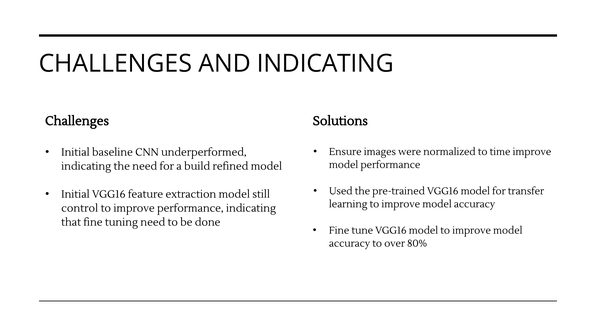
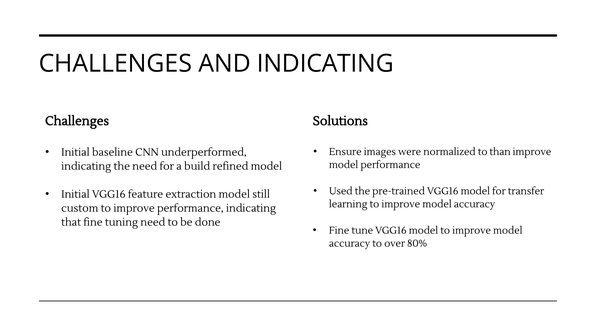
time: time -> than
control: control -> custom
